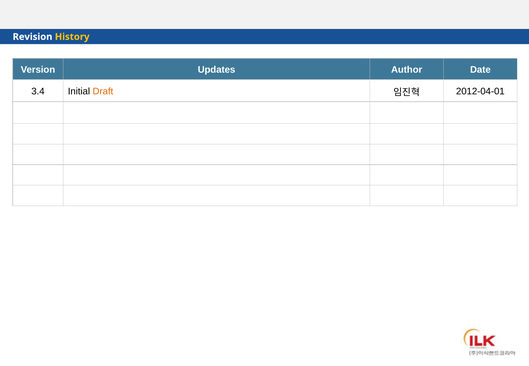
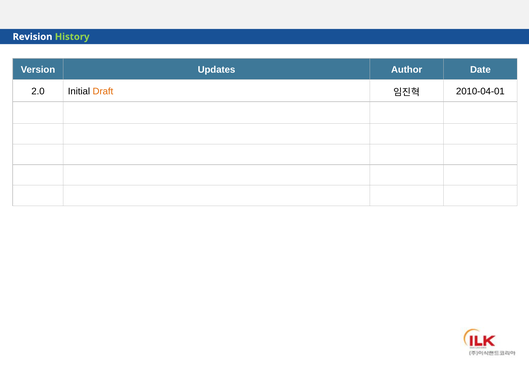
History colour: yellow -> light green
3.4: 3.4 -> 2.0
2012-04-01: 2012-04-01 -> 2010-04-01
